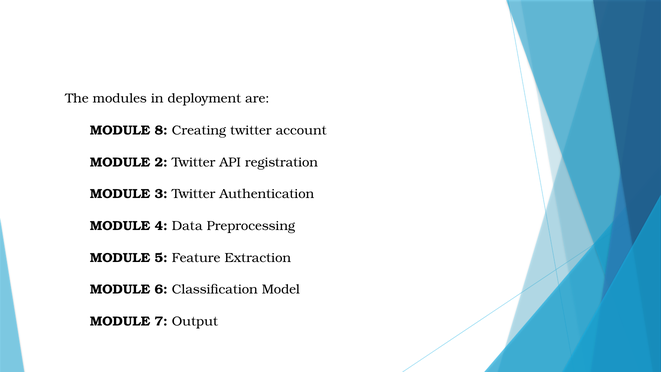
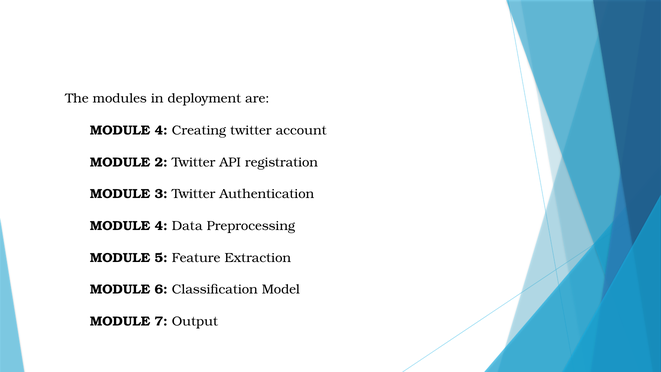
8 at (161, 130): 8 -> 4
